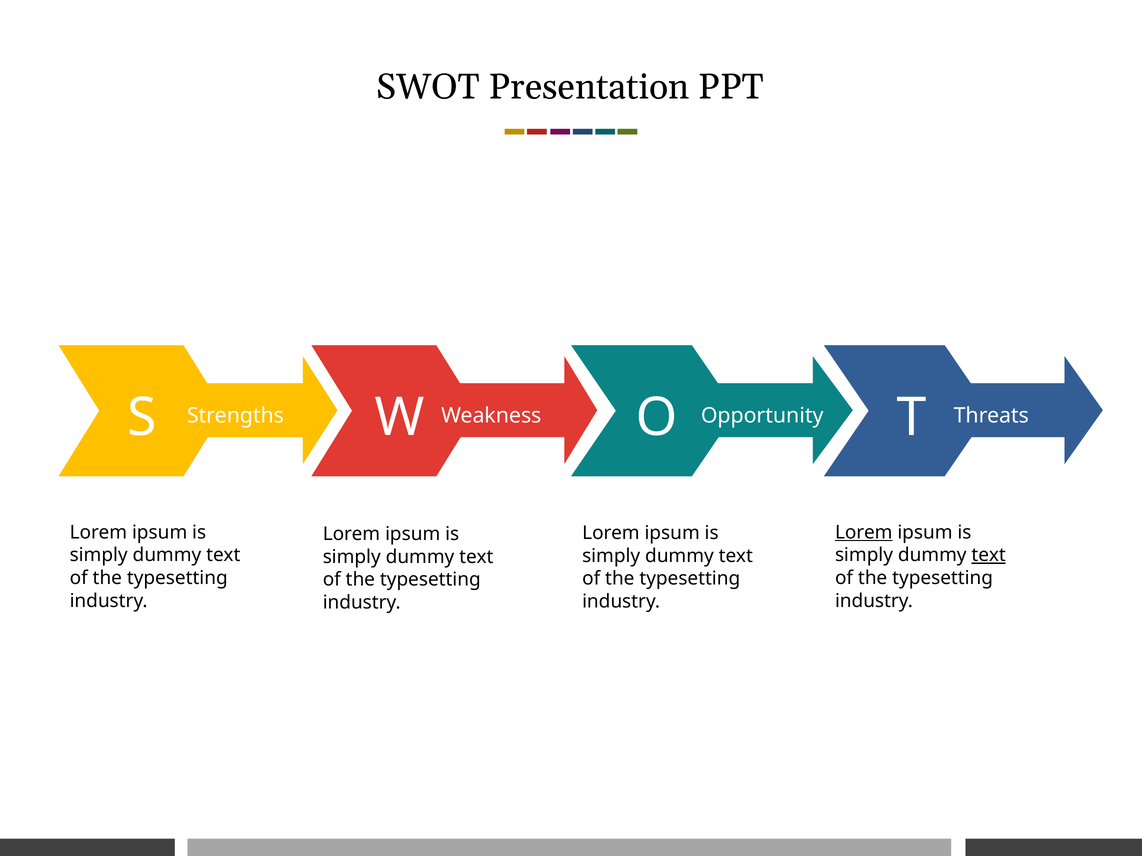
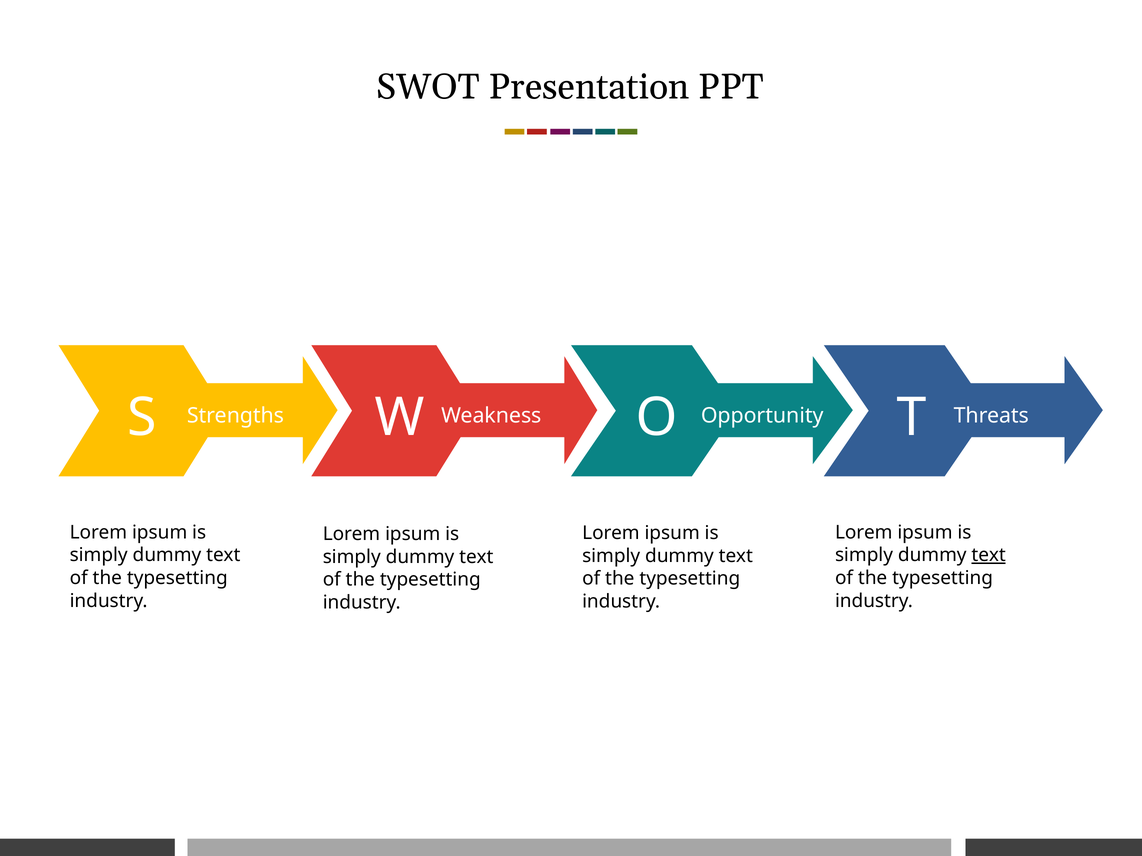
Lorem at (864, 533) underline: present -> none
